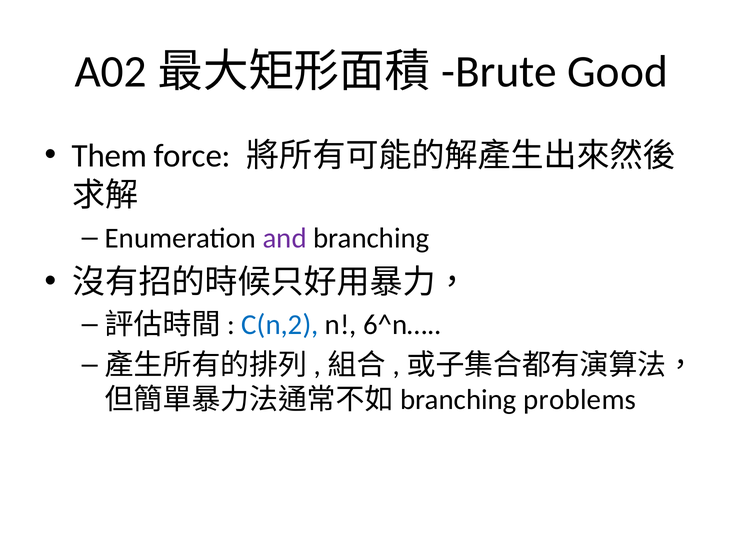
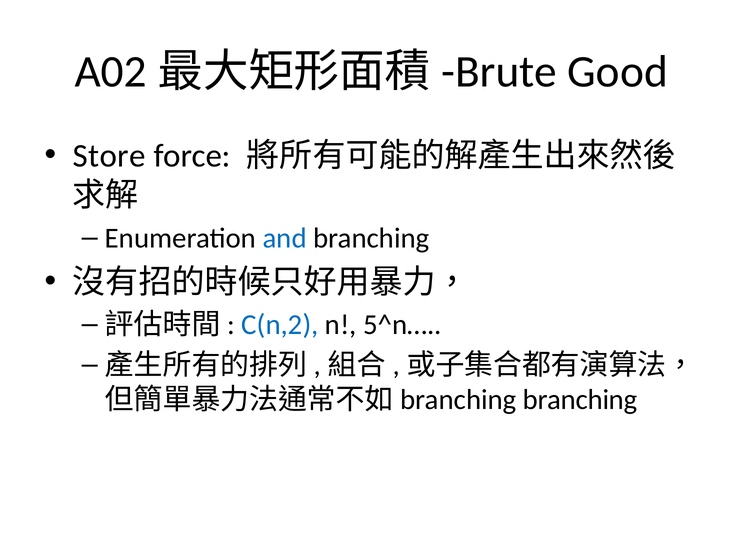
Them: Them -> Store
and colour: purple -> blue
6^n…: 6^n… -> 5^n…
problems at (580, 400): problems -> branching
